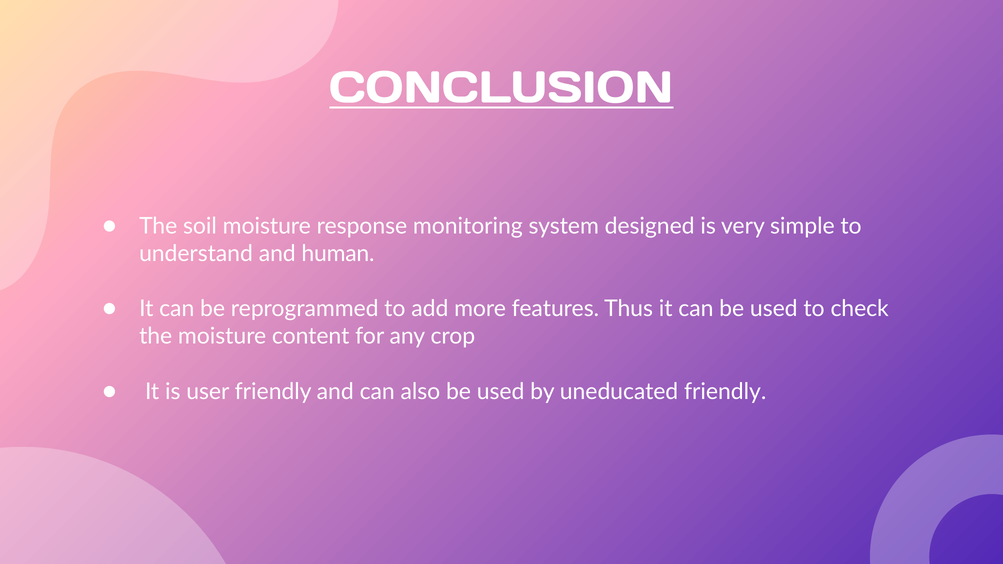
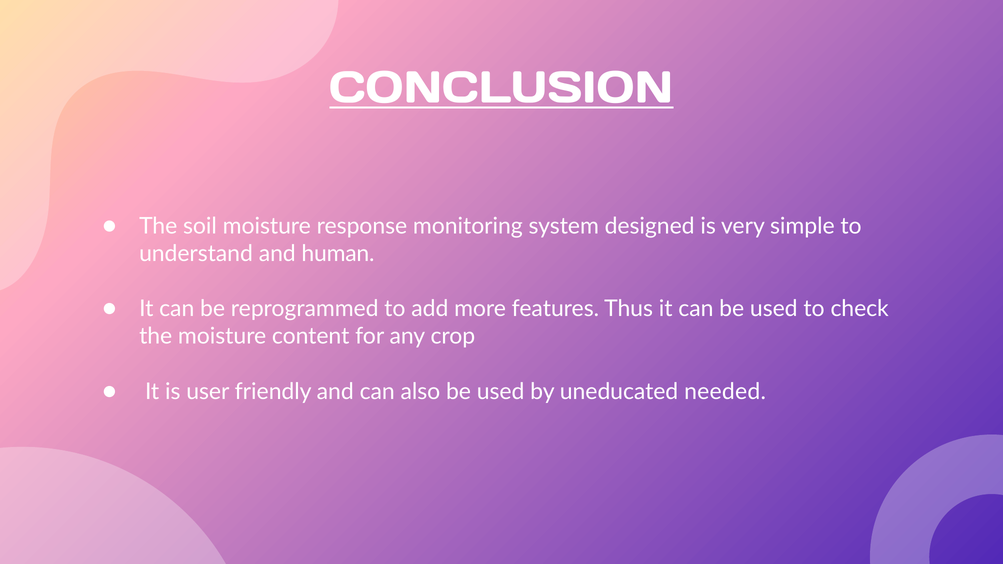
uneducated friendly: friendly -> needed
